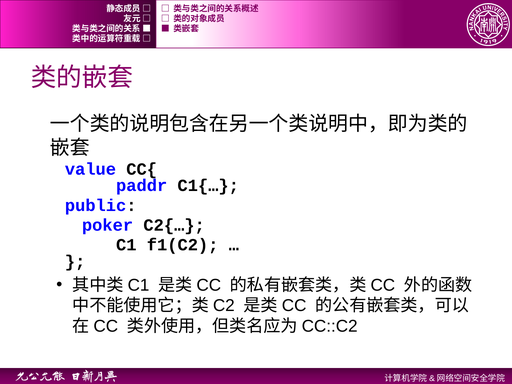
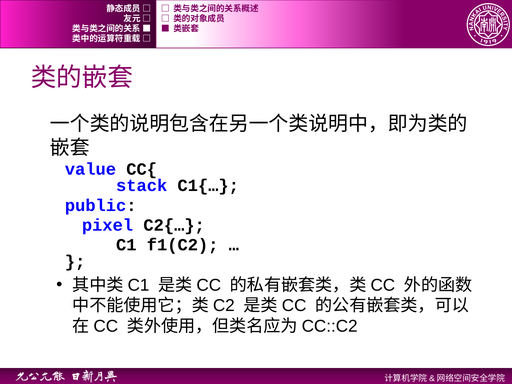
paddr: paddr -> stack
poker: poker -> pixel
